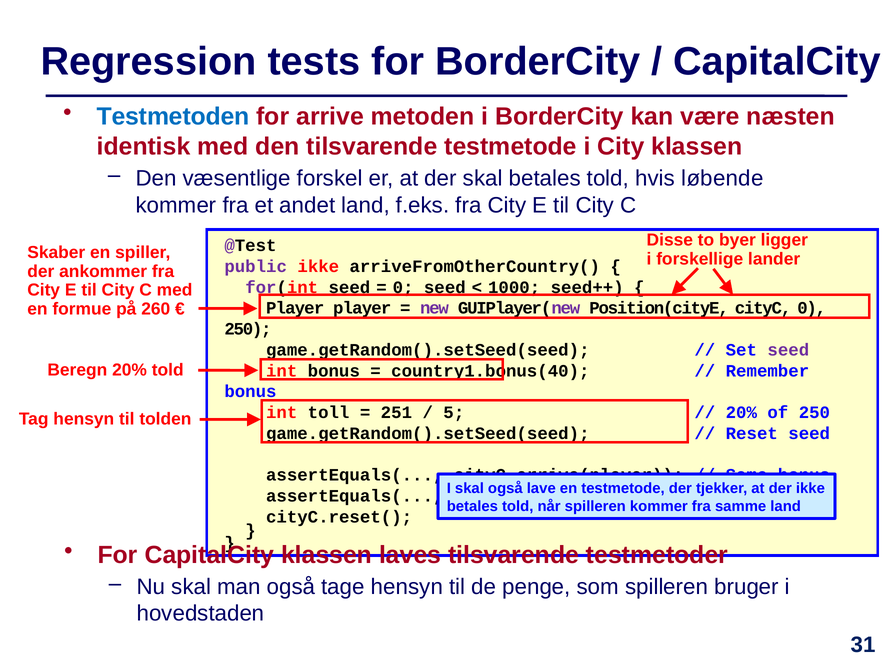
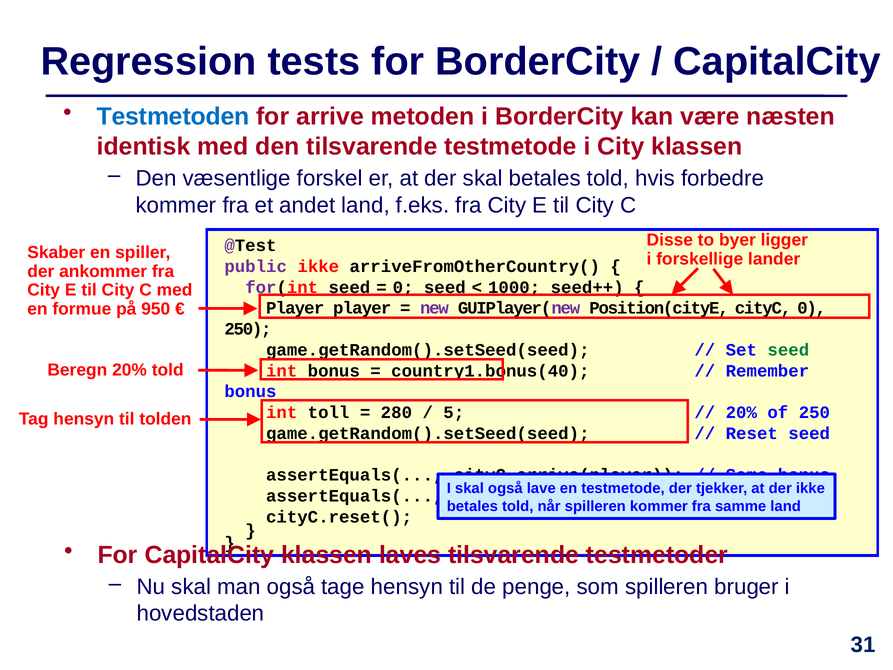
løbende: løbende -> forbedre
260: 260 -> 950
seed at (788, 350) colour: purple -> green
251: 251 -> 280
